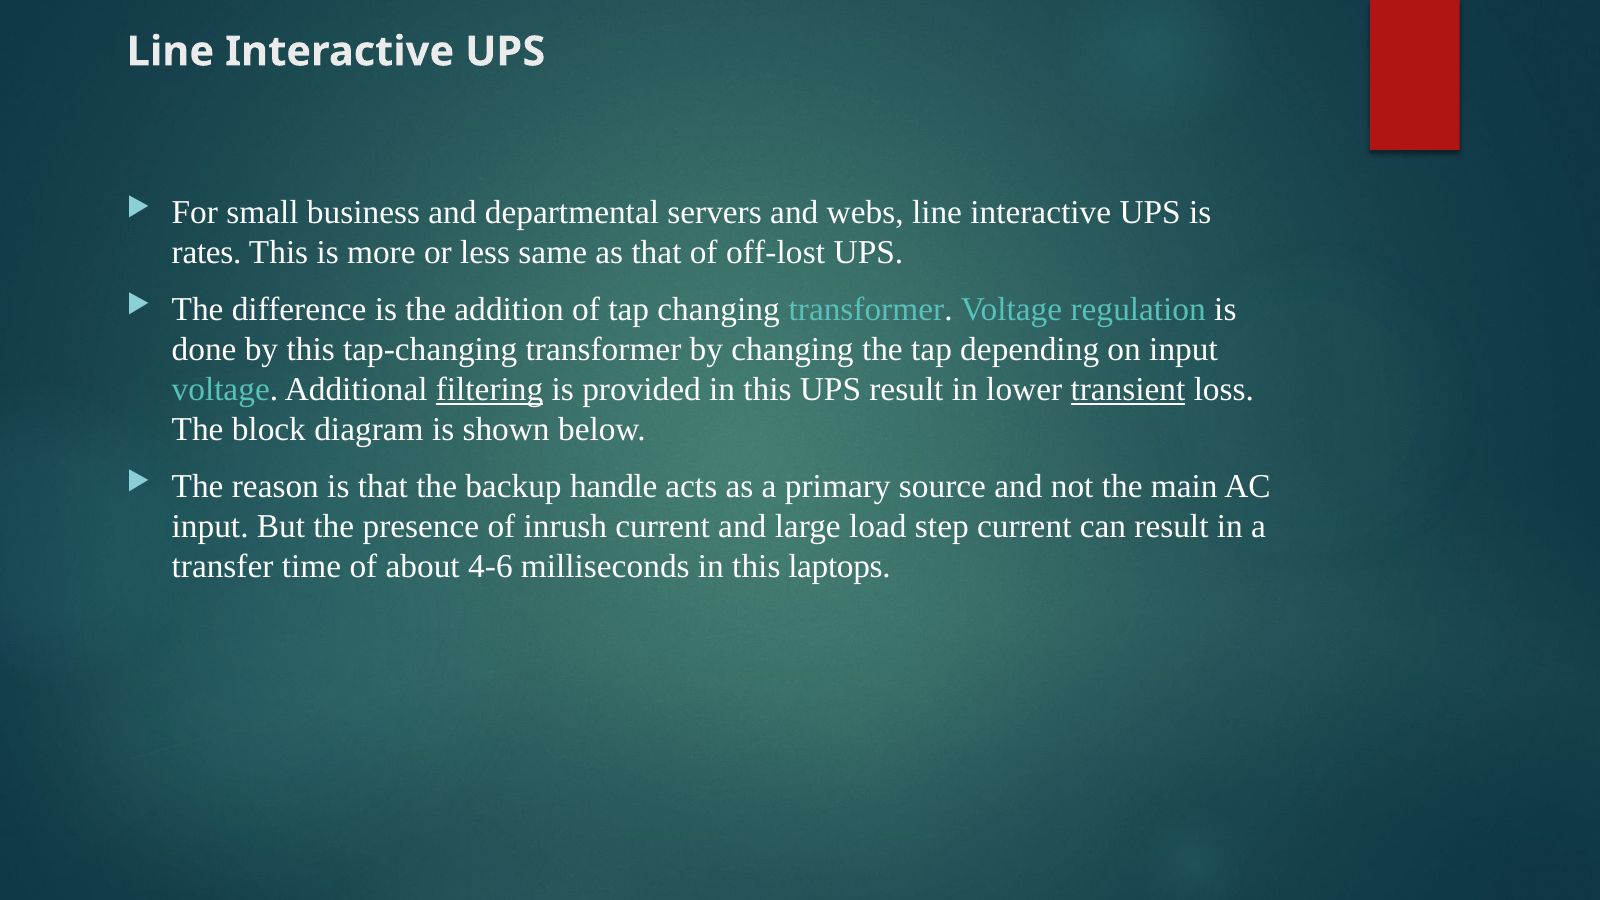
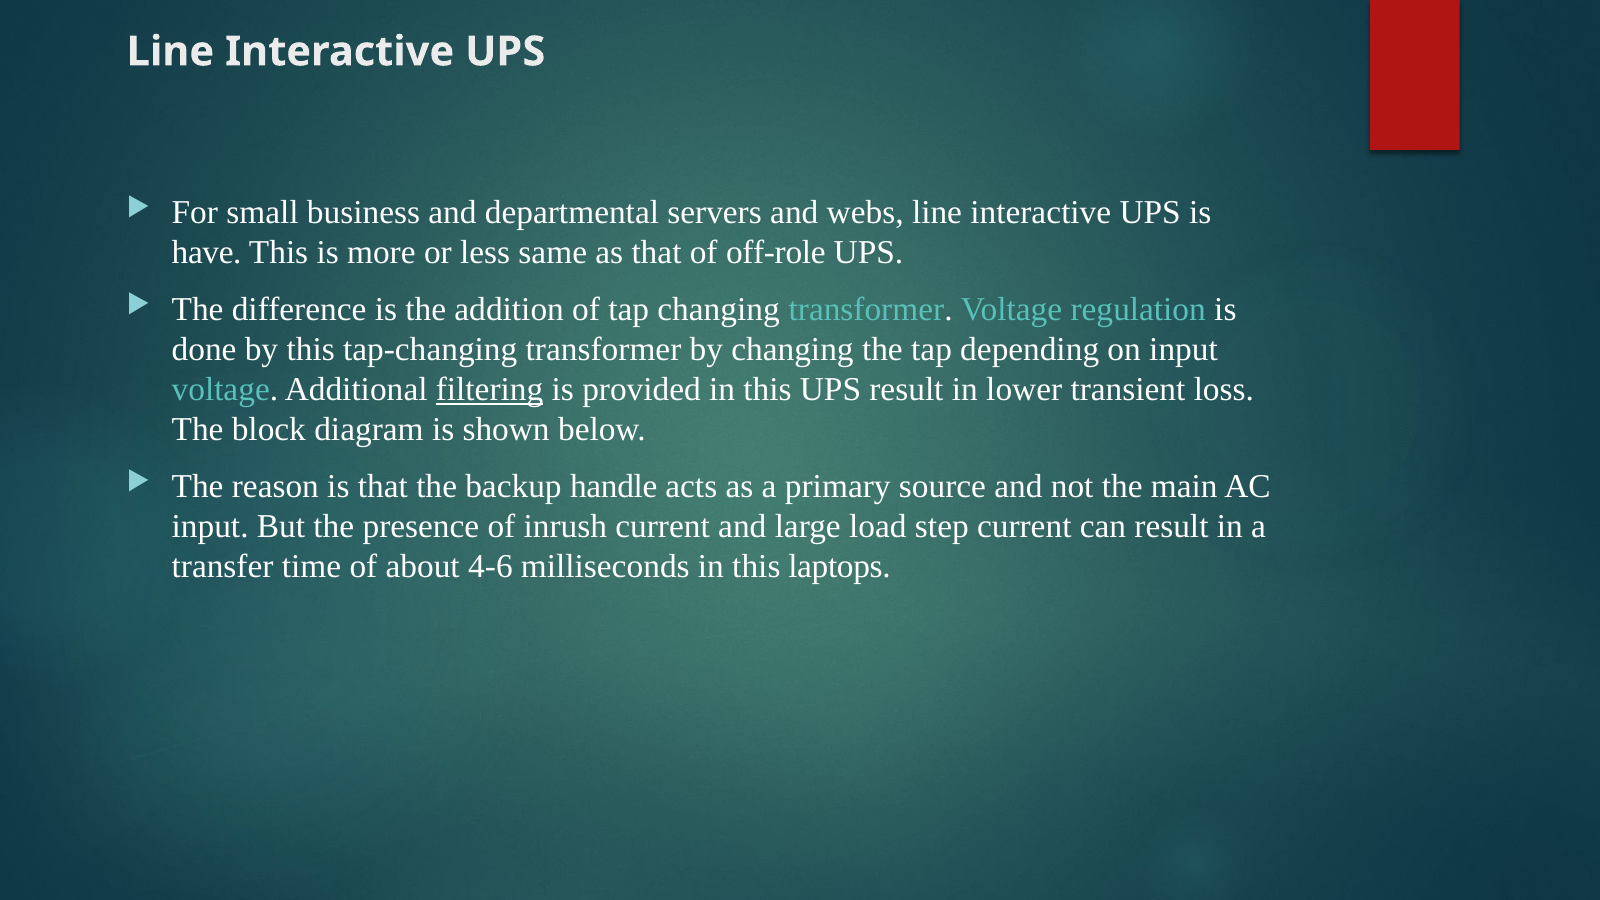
rates: rates -> have
off-lost: off-lost -> off-role
transient underline: present -> none
